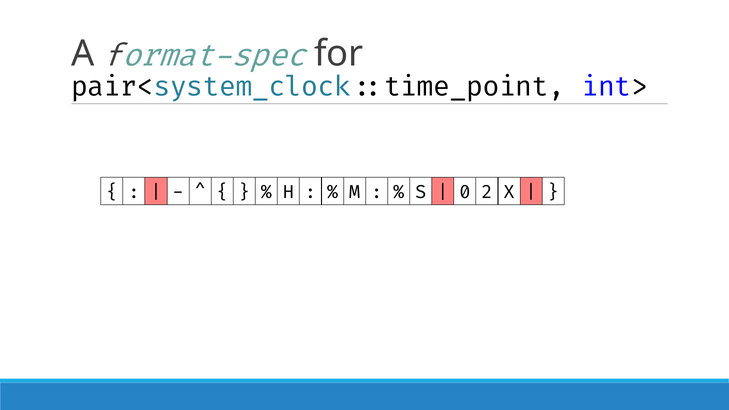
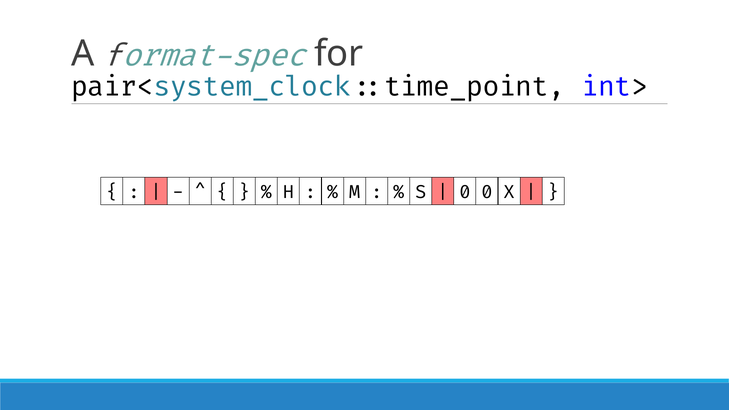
0 2: 2 -> 0
